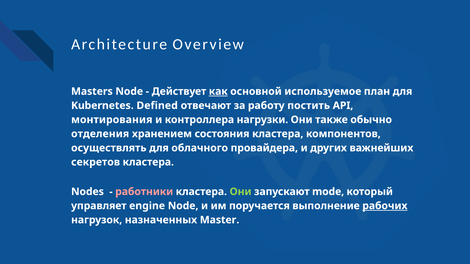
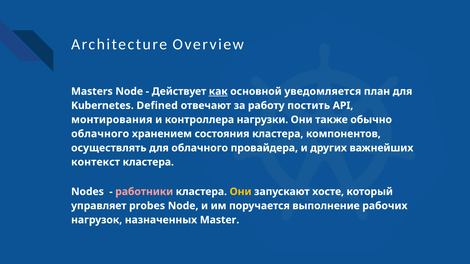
используемое: используемое -> уведомляется
отделения at (100, 134): отделения -> облачного
секретов: секретов -> контекст
Они at (241, 192) colour: light green -> yellow
mode: mode -> хосте
engine: engine -> probes
рабочих underline: present -> none
